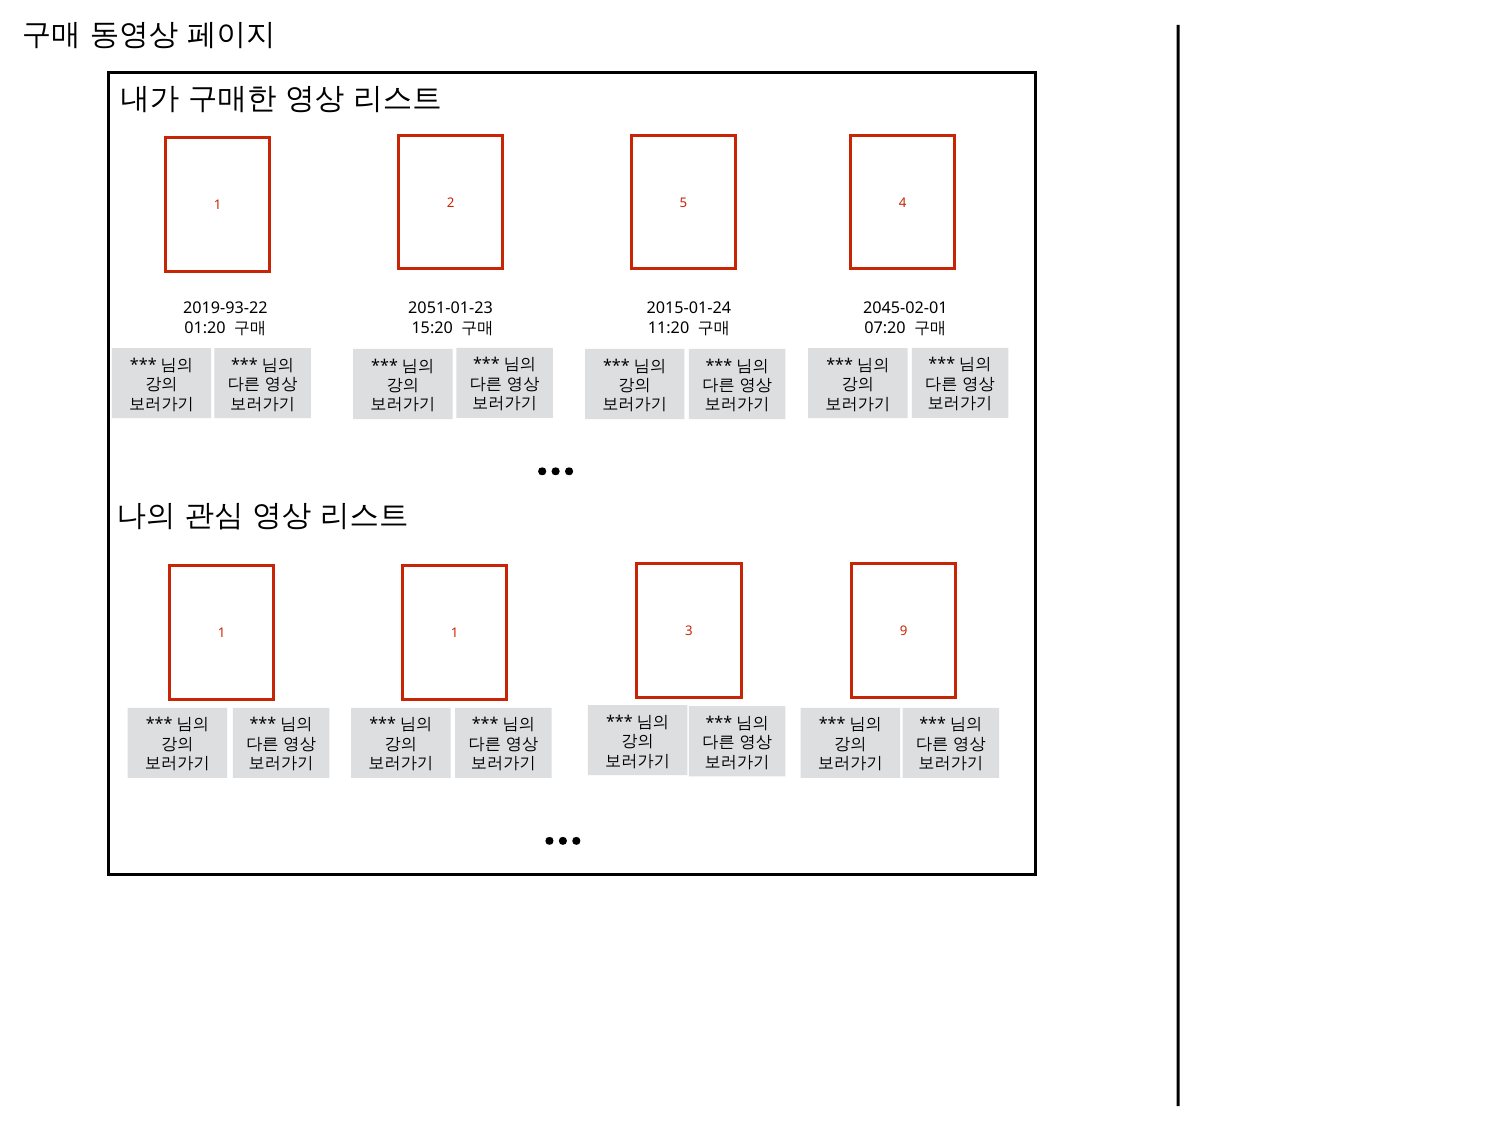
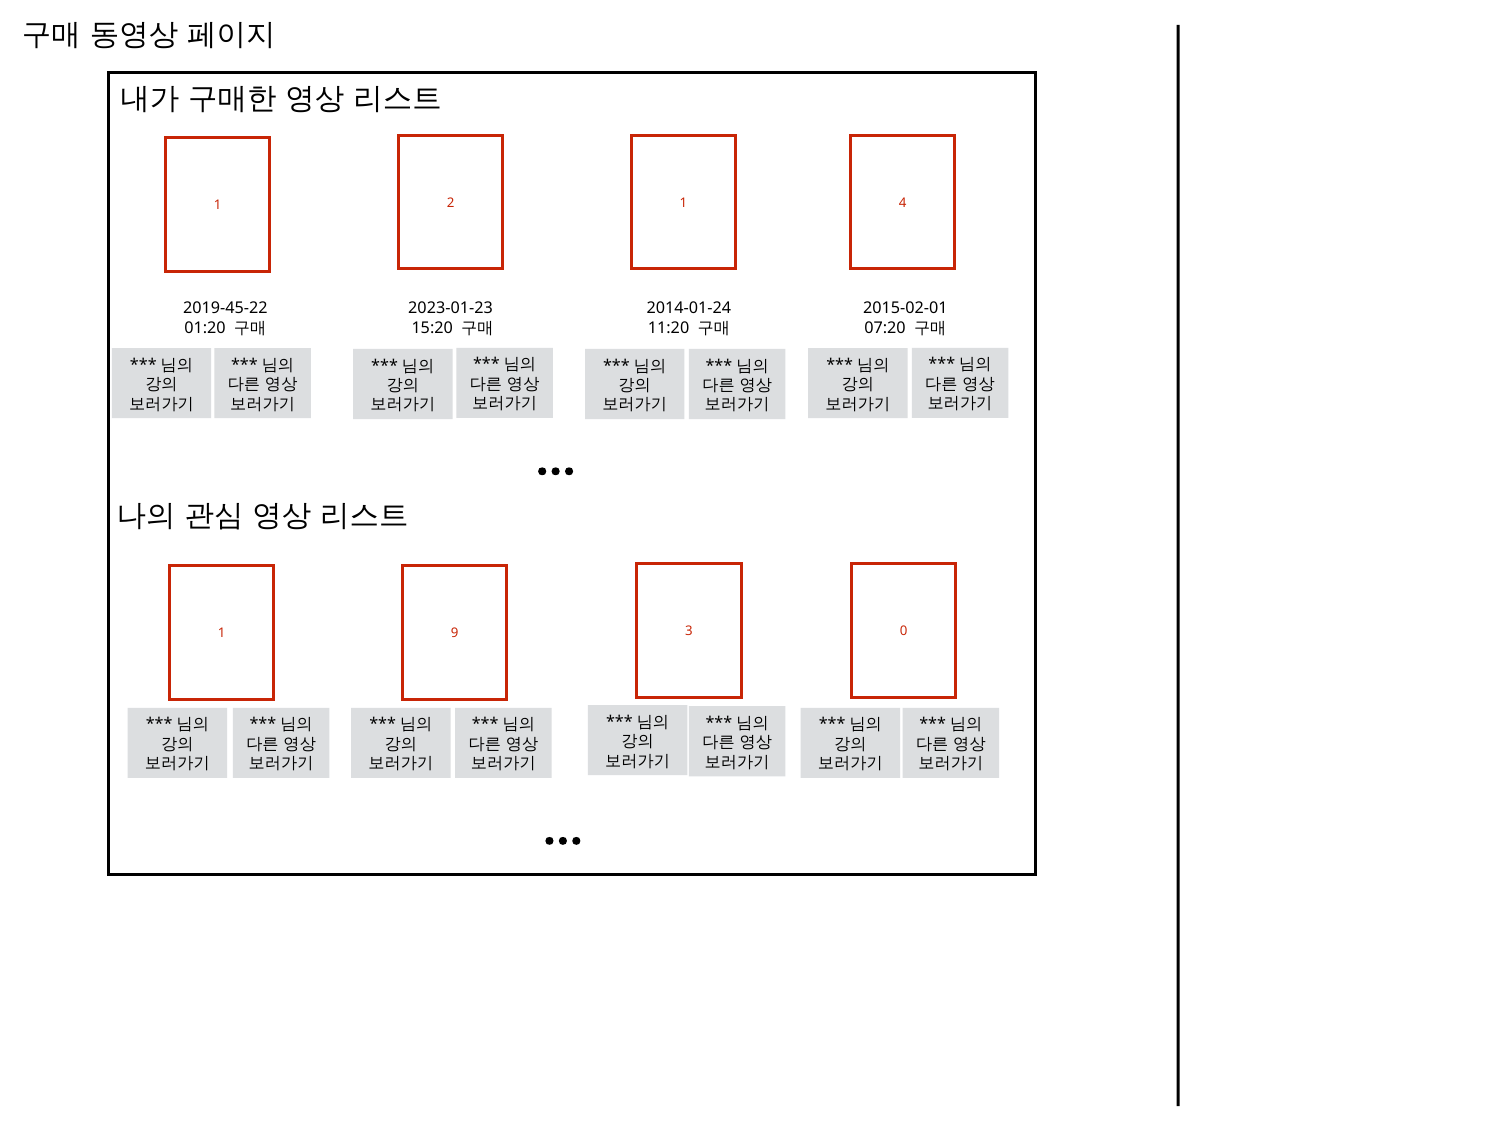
2 5: 5 -> 1
2019-93-22: 2019-93-22 -> 2019-45-22
2051-01-23: 2051-01-23 -> 2023-01-23
2015-01-24: 2015-01-24 -> 2014-01-24
2045-02-01: 2045-02-01 -> 2015-02-01
1 1: 1 -> 9
9: 9 -> 0
